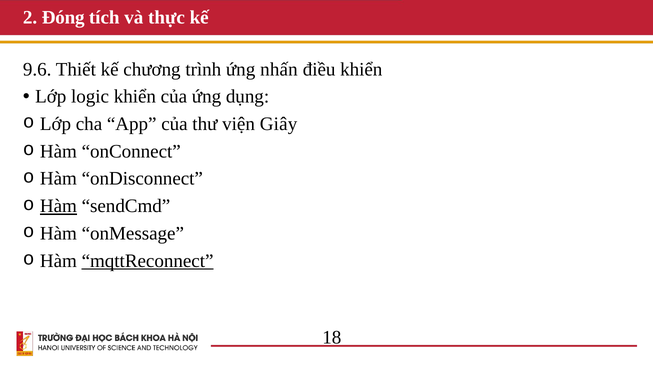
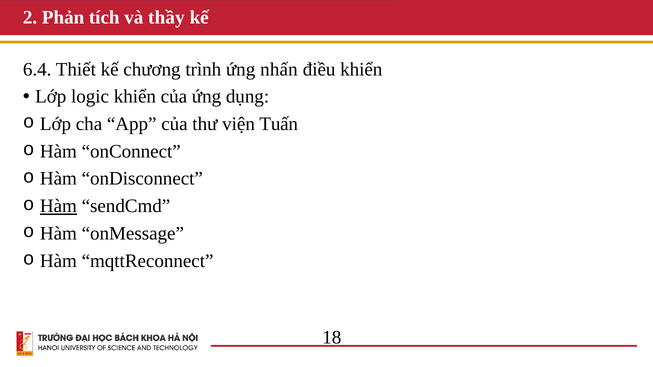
Đóng: Đóng -> Phản
thực: thực -> thầy
9.6: 9.6 -> 6.4
Giây: Giây -> Tuấn
mqttReconnect underline: present -> none
